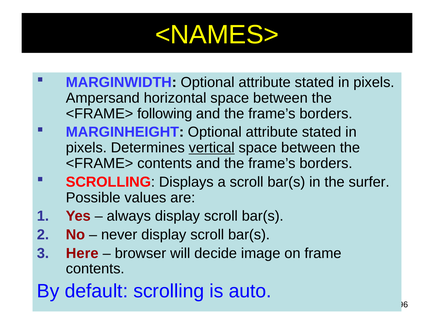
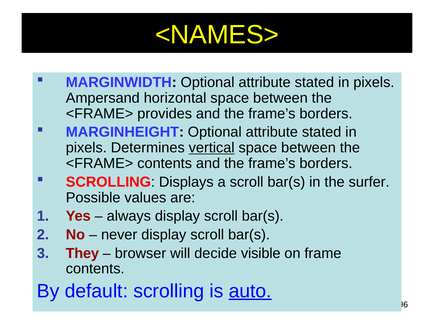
following: following -> provides
Here: Here -> They
image: image -> visible
auto underline: none -> present
